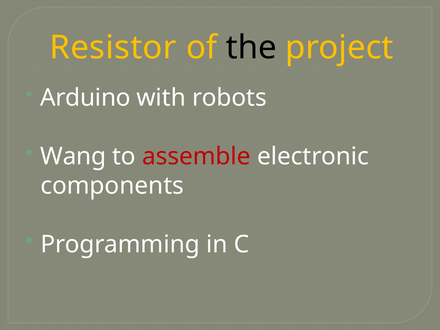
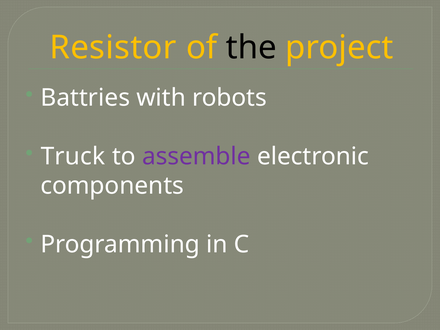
Arduino: Arduino -> Battries
Wang: Wang -> Truck
assemble colour: red -> purple
